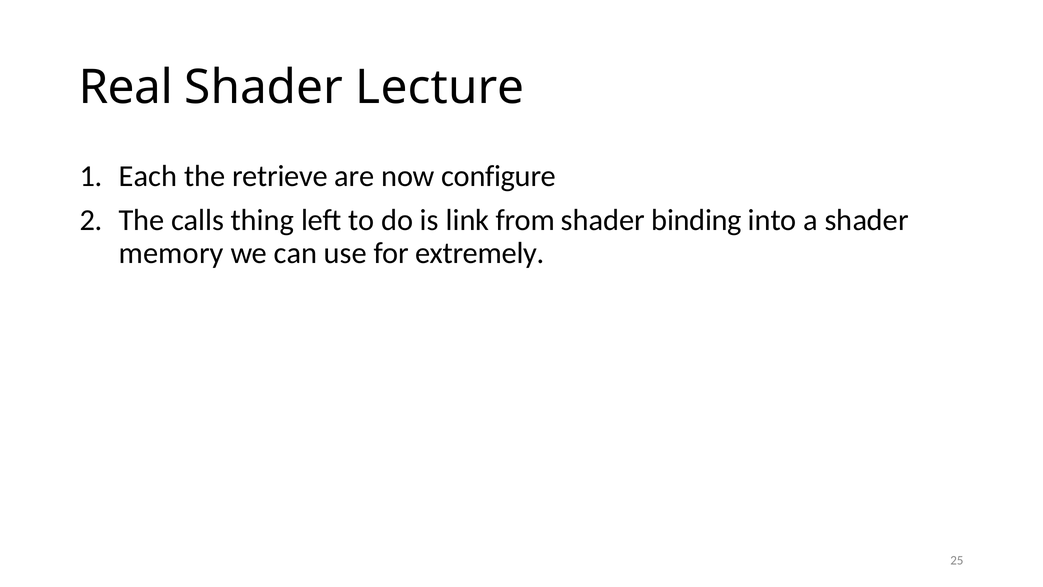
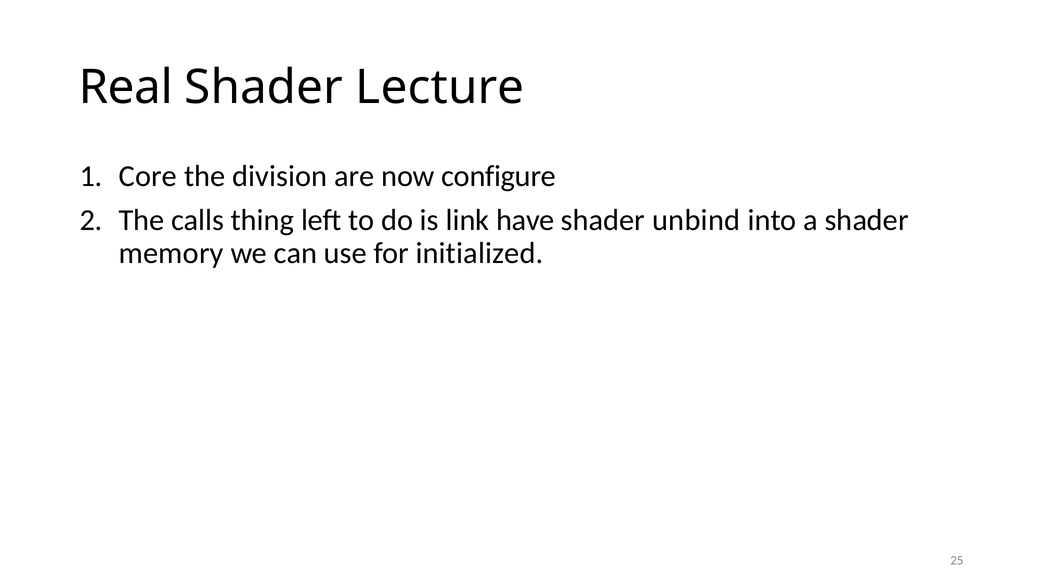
Each: Each -> Core
retrieve: retrieve -> division
from: from -> have
binding: binding -> unbind
extremely: extremely -> initialized
